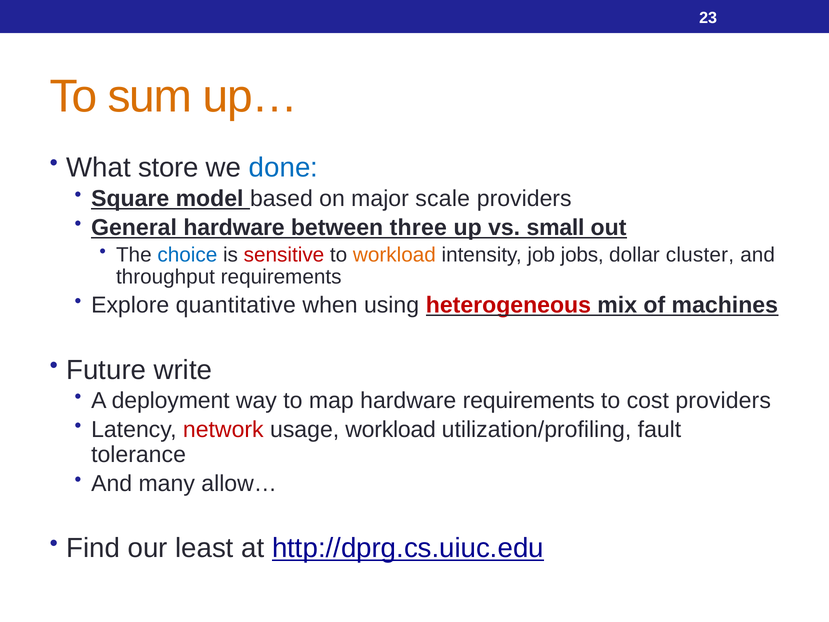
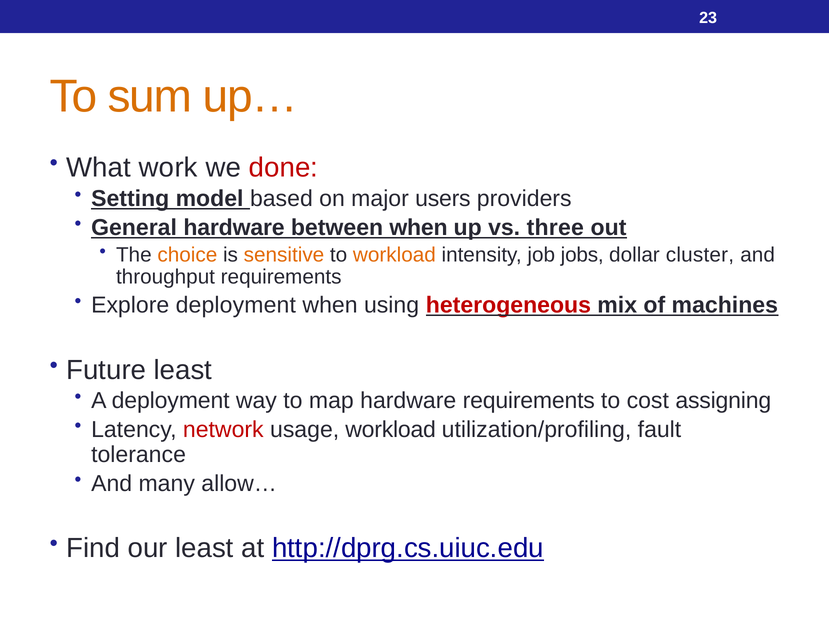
store: store -> work
done colour: blue -> red
Square: Square -> Setting
scale: scale -> users
between three: three -> when
small: small -> three
choice colour: blue -> orange
sensitive colour: red -> orange
Explore quantitative: quantitative -> deployment
Future write: write -> least
cost providers: providers -> assigning
